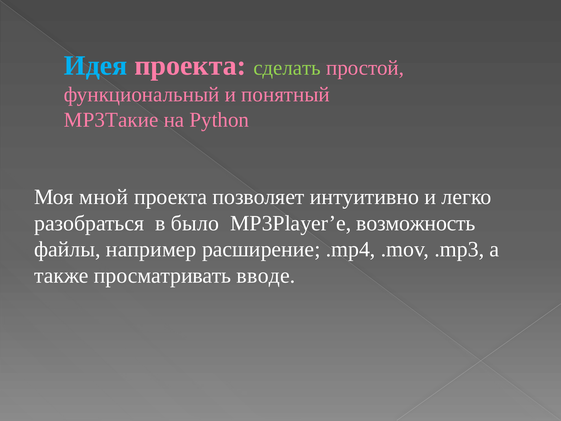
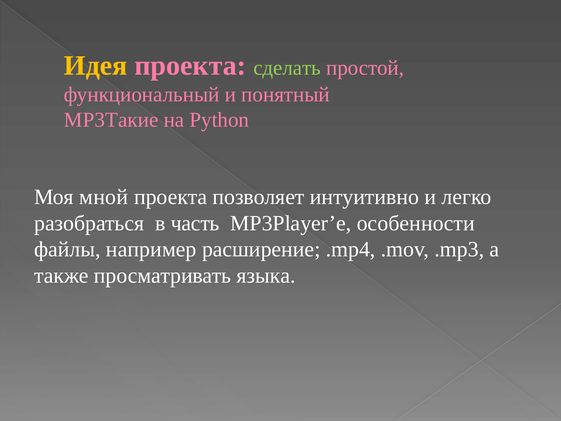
Идея colour: light blue -> yellow
было: было -> часть
возможность: возможность -> особенности
вводе: вводе -> языка
